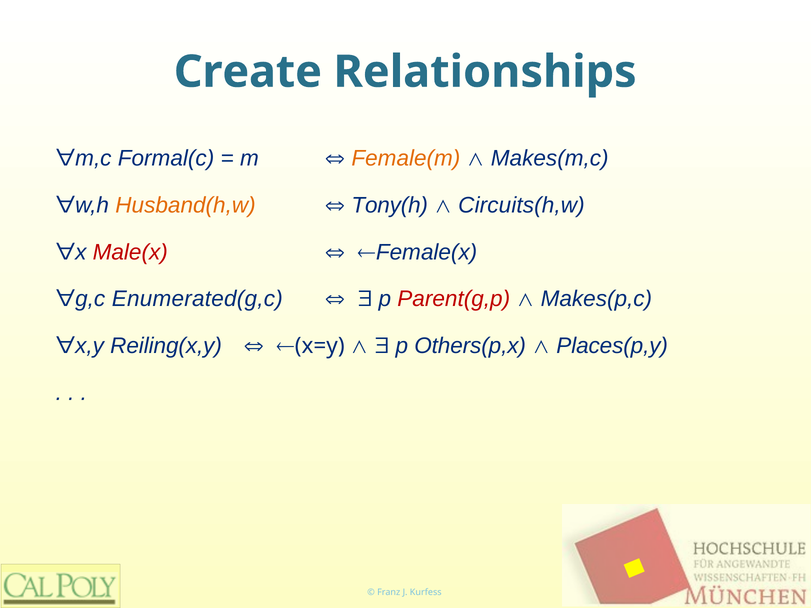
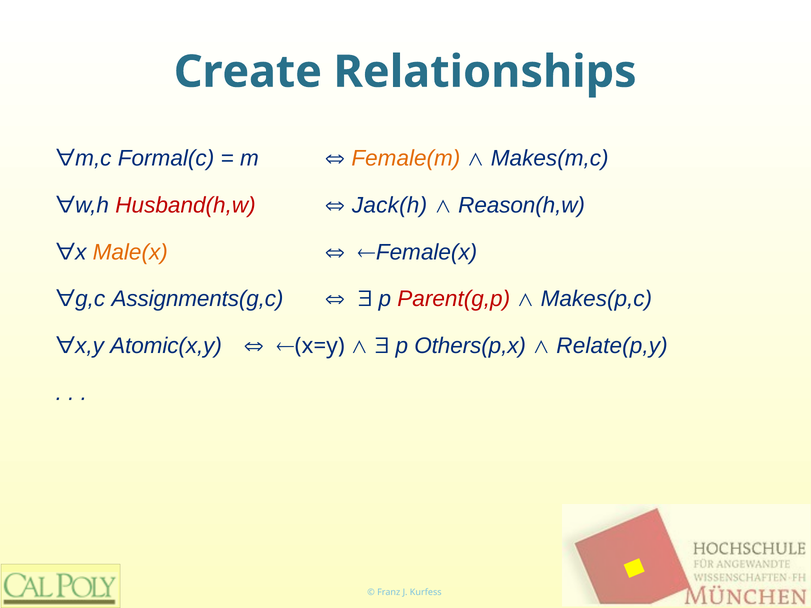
Husband(h,w colour: orange -> red
Tony(h: Tony(h -> Jack(h
Circuits(h,w: Circuits(h,w -> Reason(h,w
Male(x colour: red -> orange
Enumerated(g,c: Enumerated(g,c -> Assignments(g,c
Reiling(x,y: Reiling(x,y -> Atomic(x,y
Places(p,y: Places(p,y -> Relate(p,y
